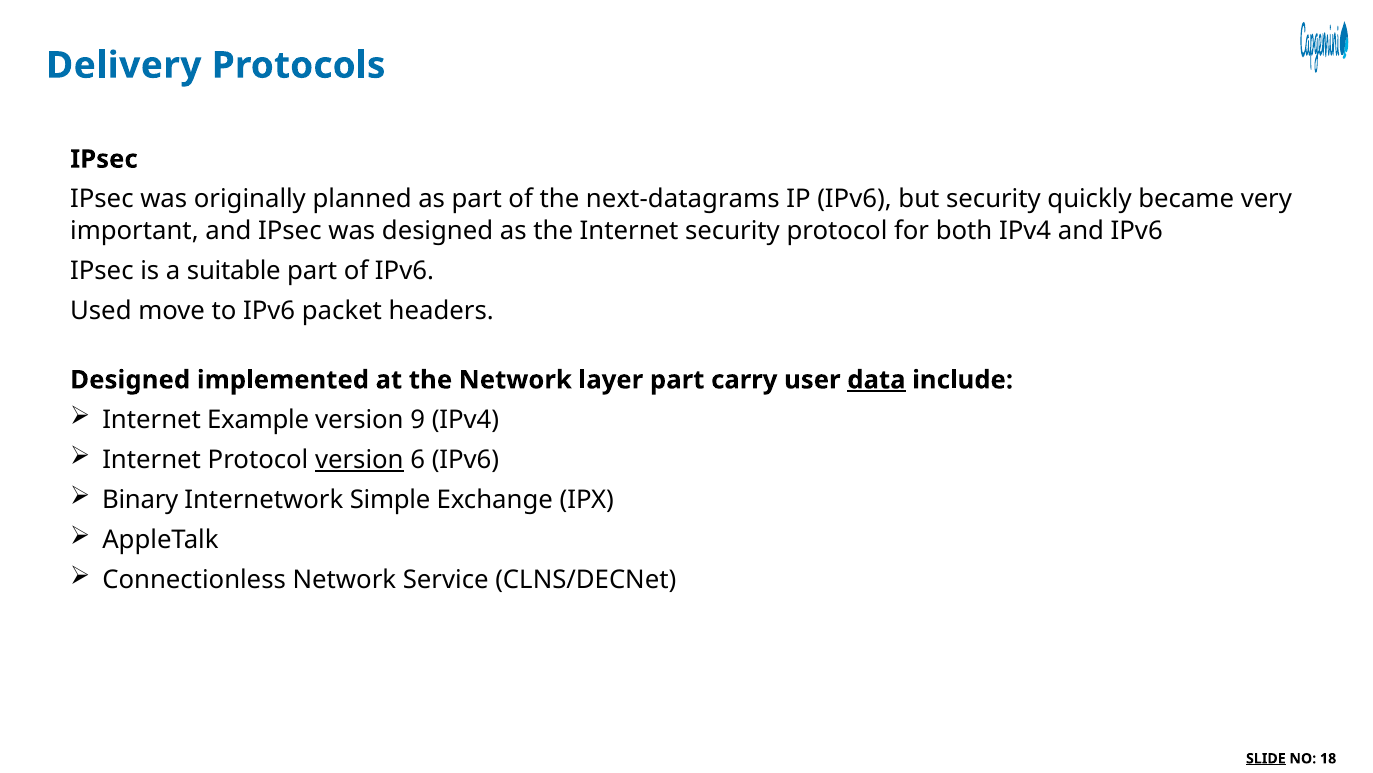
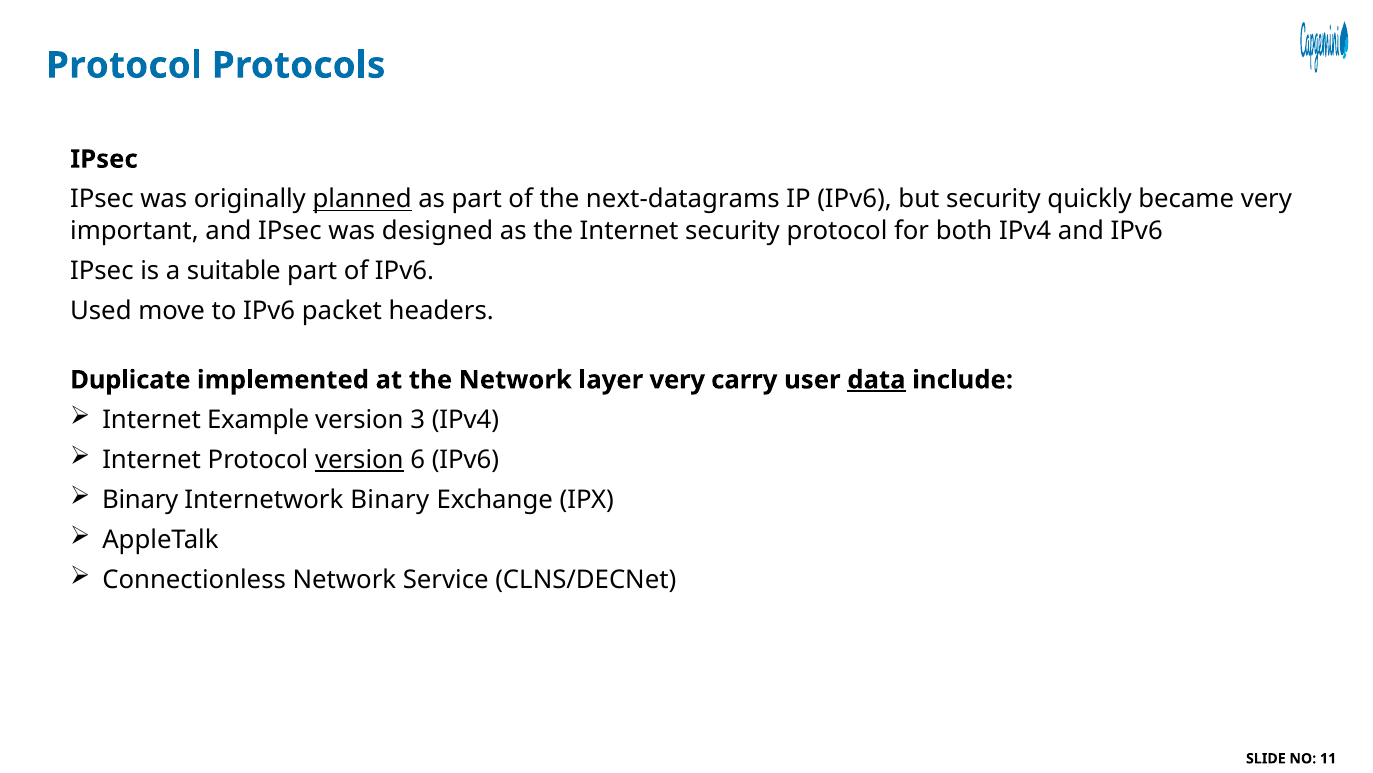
Delivery at (124, 65): Delivery -> Protocol
planned underline: none -> present
Designed at (130, 380): Designed -> Duplicate
layer part: part -> very
9: 9 -> 3
Internetwork Simple: Simple -> Binary
SLIDE underline: present -> none
18: 18 -> 11
